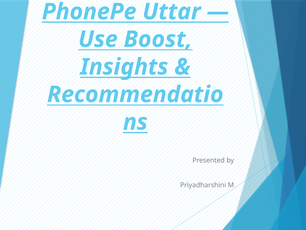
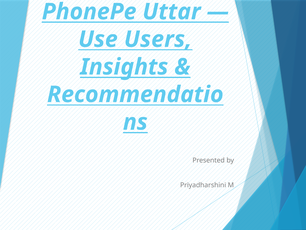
Boost: Boost -> Users
